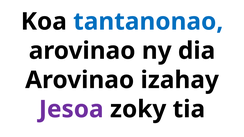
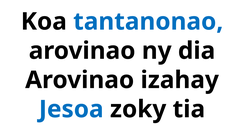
Jesoa colour: purple -> blue
